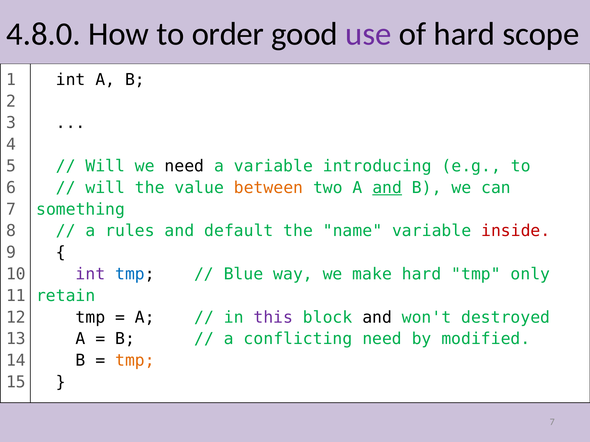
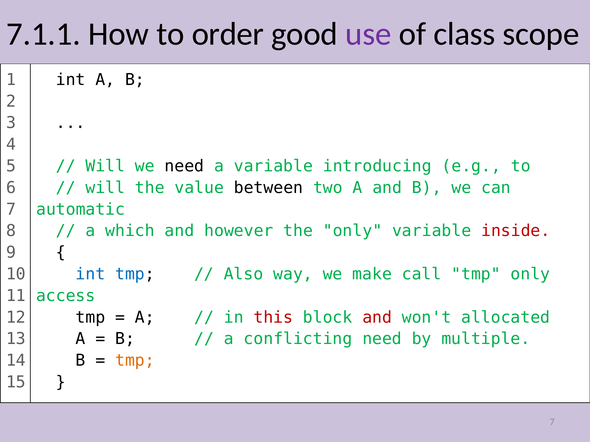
4.8.0: 4.8.0 -> 7.1.1
of hard: hard -> class
between colour: orange -> black
and at (387, 188) underline: present -> none
something: something -> automatic
rules: rules -> which
default: default -> however
the name: name -> only
int at (90, 274) colour: purple -> blue
Blue: Blue -> Also
make hard: hard -> call
retain: retain -> access
this colour: purple -> red
and at (377, 318) colour: black -> red
destroyed: destroyed -> allocated
modified: modified -> multiple
